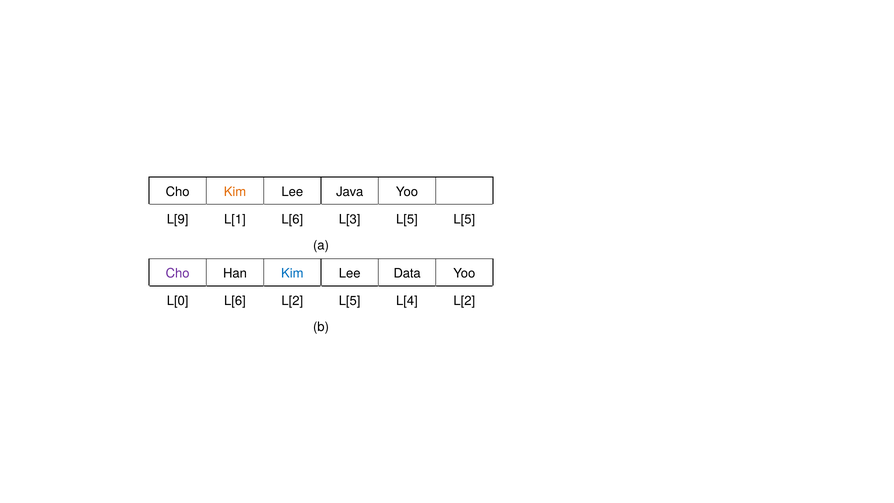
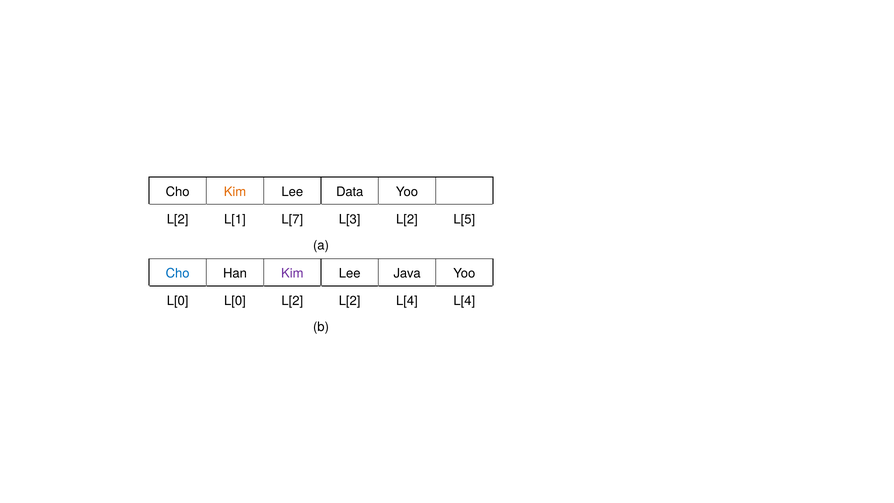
Java: Java -> Data
L[9 at (178, 219): L[9 -> L[2
L[1 L[6: L[6 -> L[7
L[3 L[5: L[5 -> L[2
Cho at (178, 274) colour: purple -> blue
Kim at (292, 274) colour: blue -> purple
Data: Data -> Java
L[0 L[6: L[6 -> L[0
L[2 L[5: L[5 -> L[2
L[4 L[2: L[2 -> L[4
